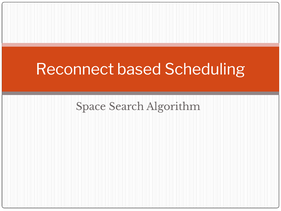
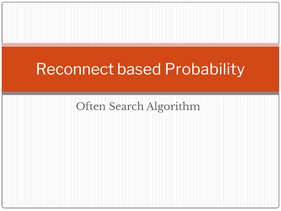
Scheduling: Scheduling -> Probability
Space: Space -> Often
